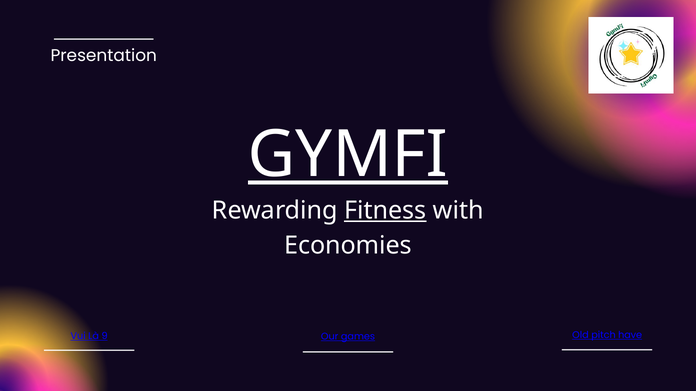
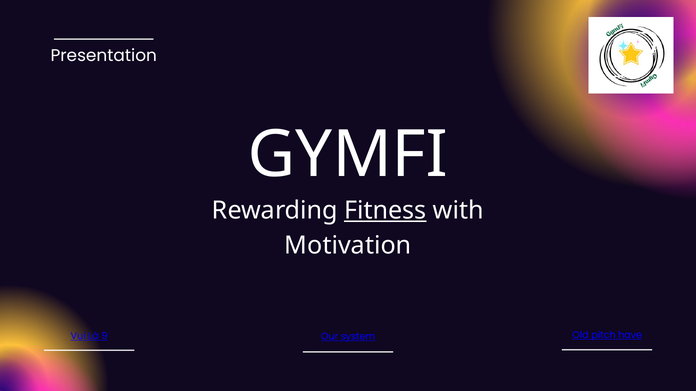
GYMFI underline: present -> none
Economies: Economies -> Motivation
games: games -> system
